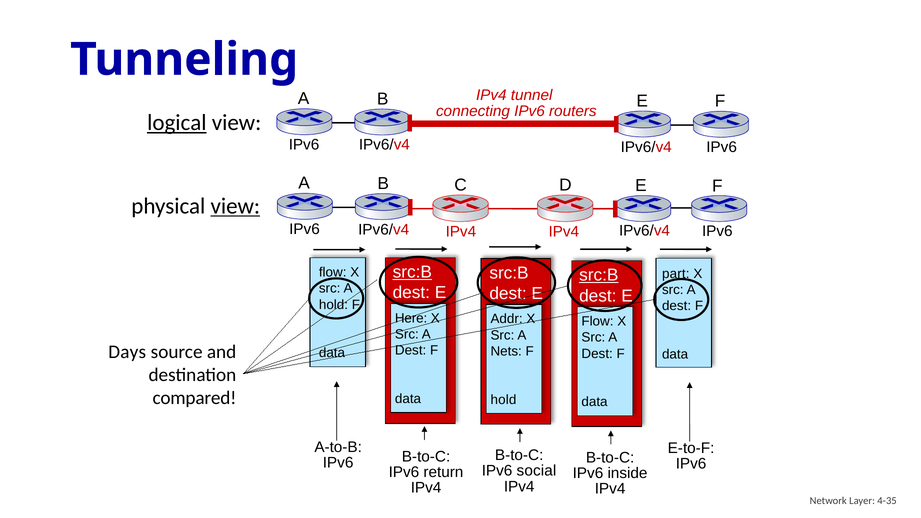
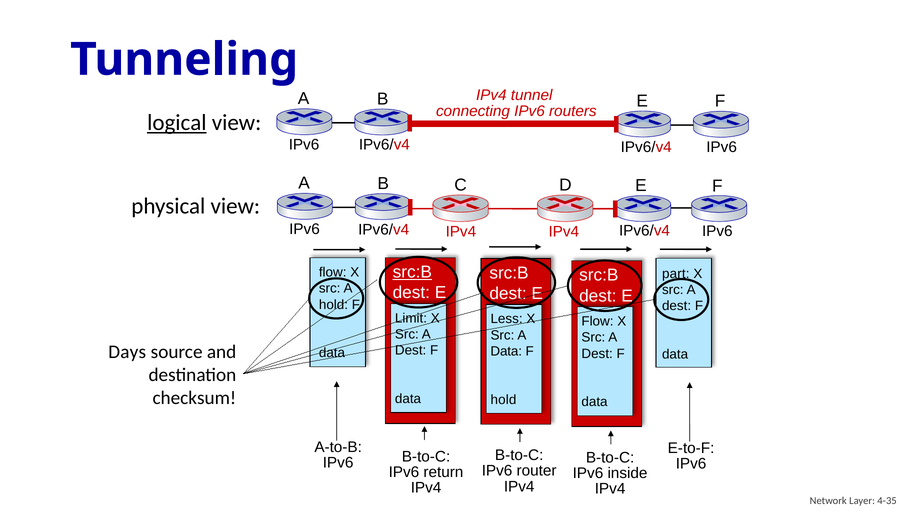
view at (235, 206) underline: present -> none
src:B at (599, 275) underline: present -> none
Here: Here -> Limit
Addr: Addr -> Less
Nets at (506, 351): Nets -> Data
compared: compared -> checksum
social: social -> router
